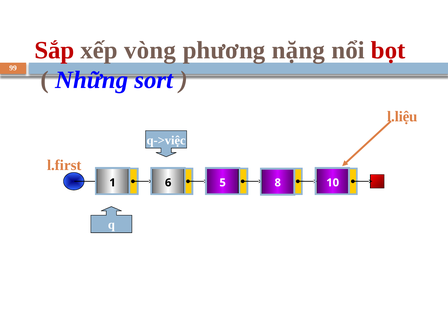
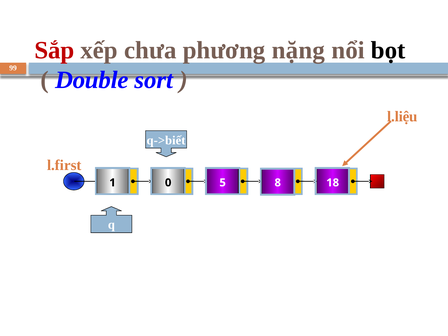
vòng: vòng -> chưa
bọt colour: red -> black
Những: Những -> Double
q->việc: q->việc -> q->biết
6: 6 -> 0
10: 10 -> 18
